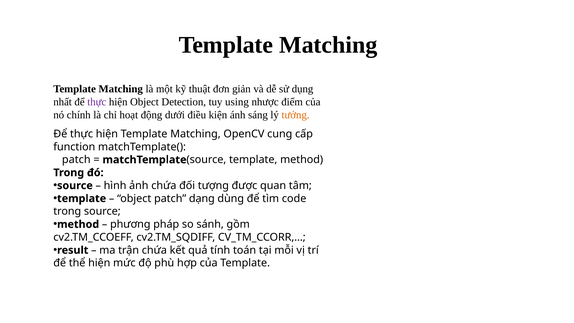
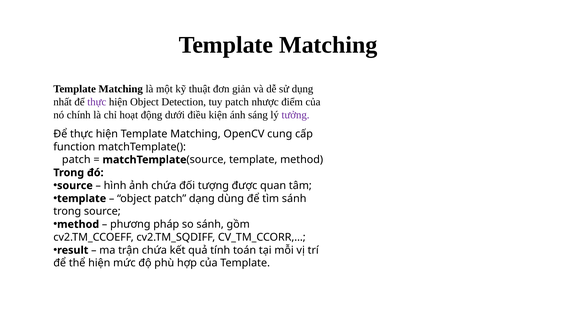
tuy using: using -> patch
tưởng colour: orange -> purple
tìm code: code -> sánh
